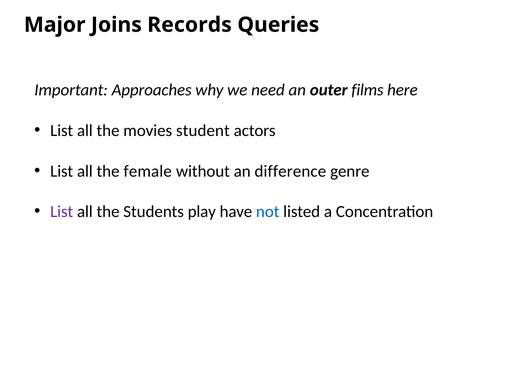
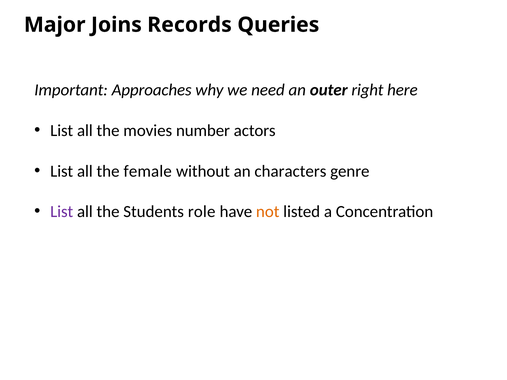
films: films -> right
student: student -> number
difference: difference -> characters
play: play -> role
not colour: blue -> orange
